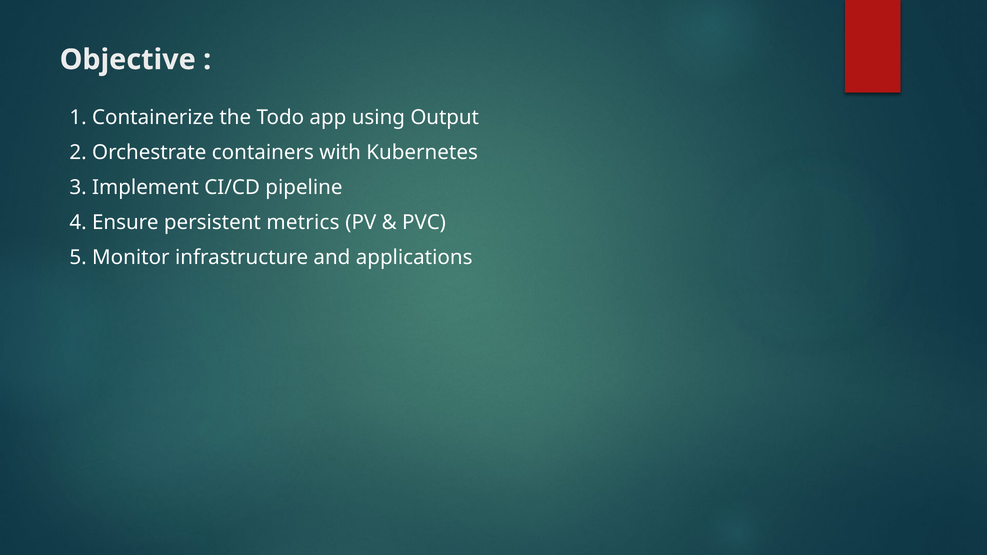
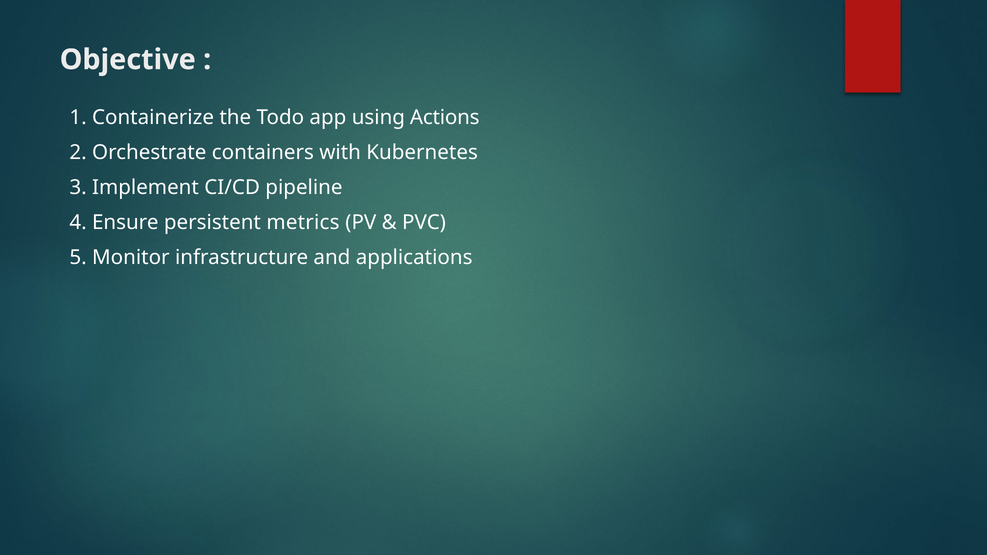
Output: Output -> Actions
